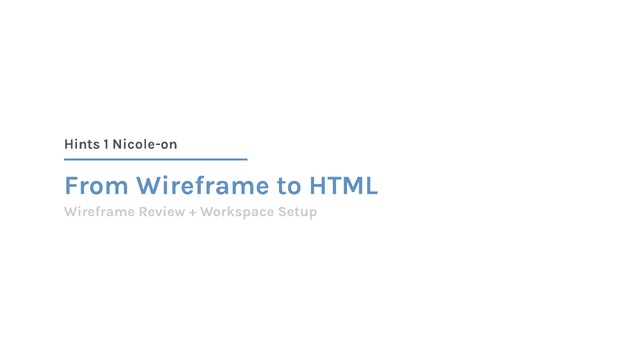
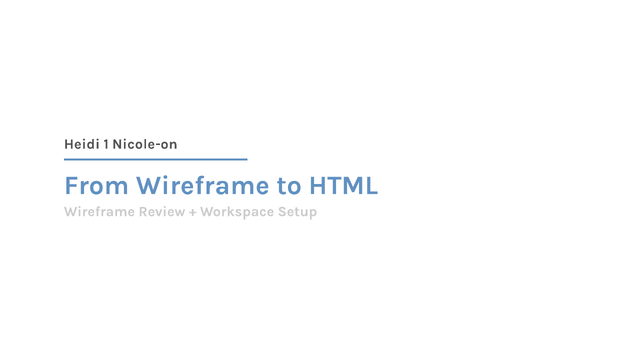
Hints: Hints -> Heidi
